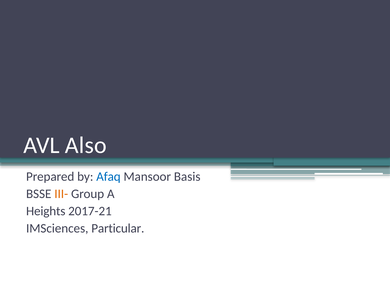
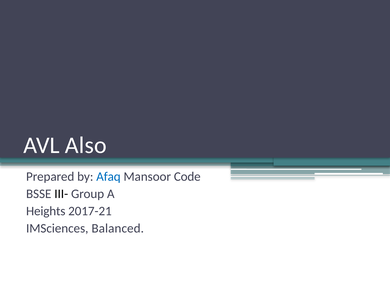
Basis: Basis -> Code
III- colour: orange -> black
Particular: Particular -> Balanced
